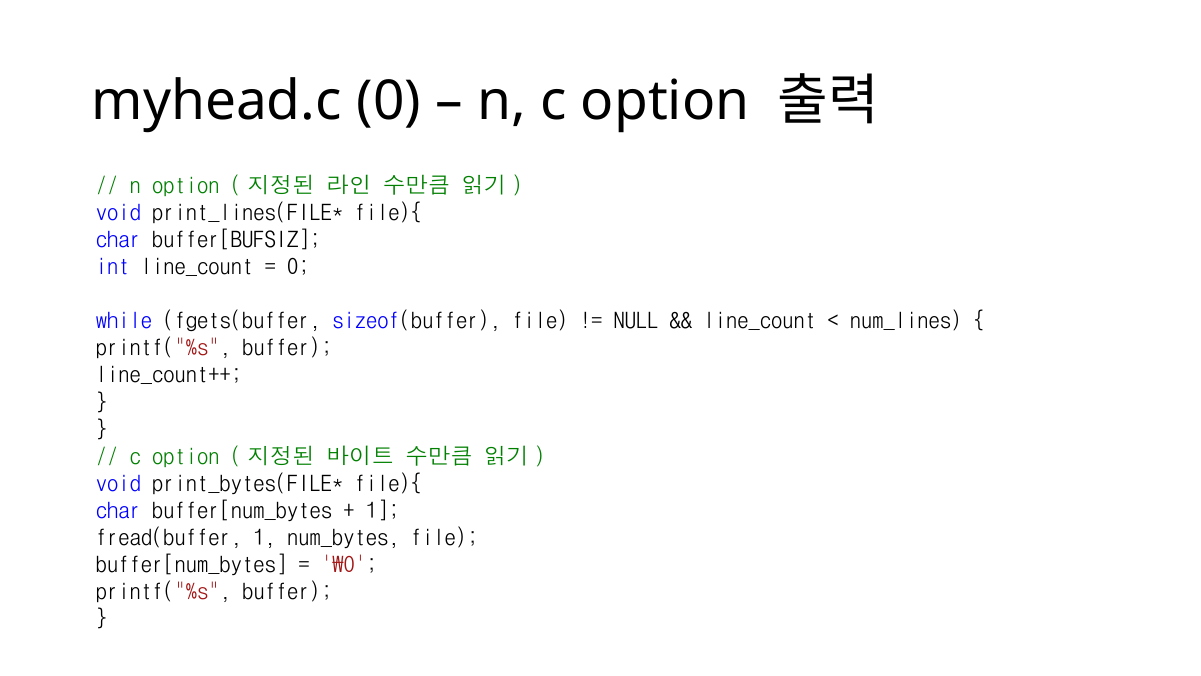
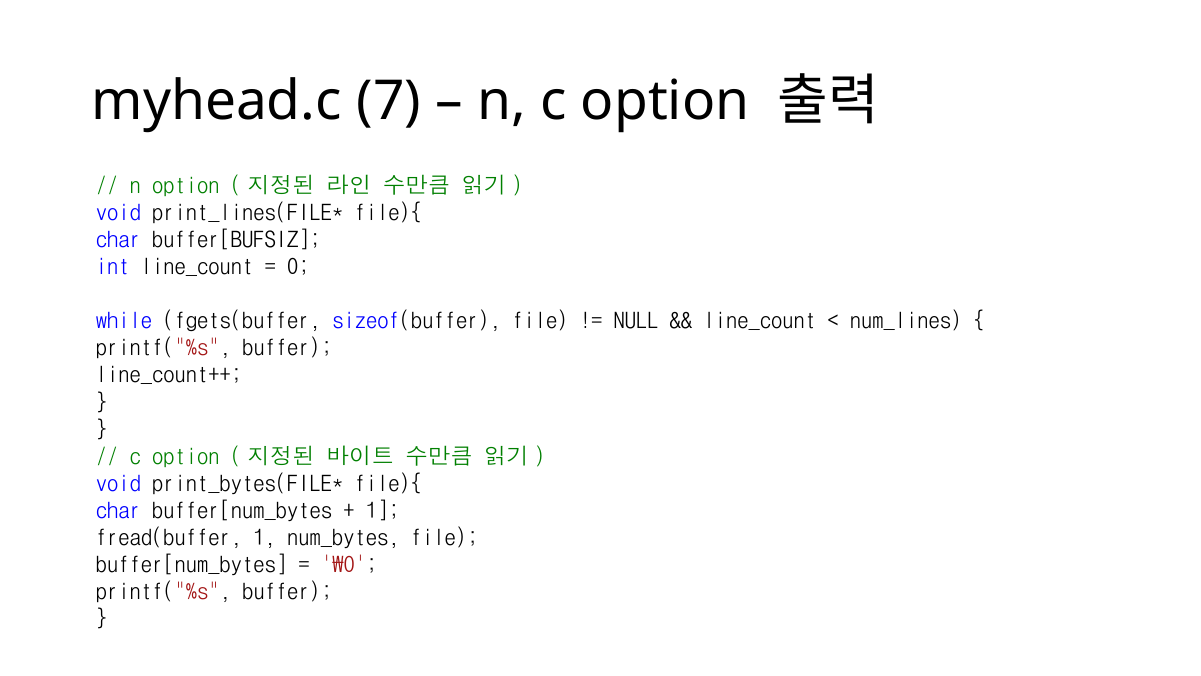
myhead.c 0: 0 -> 7
